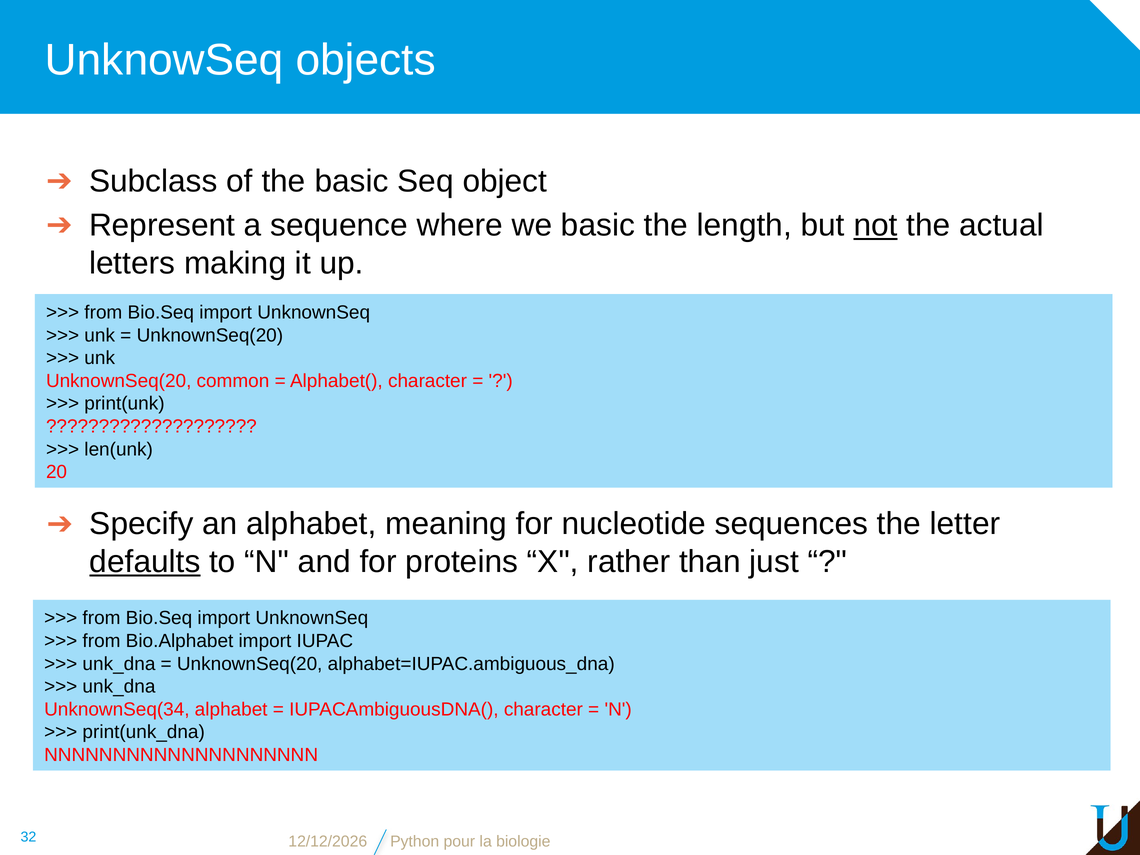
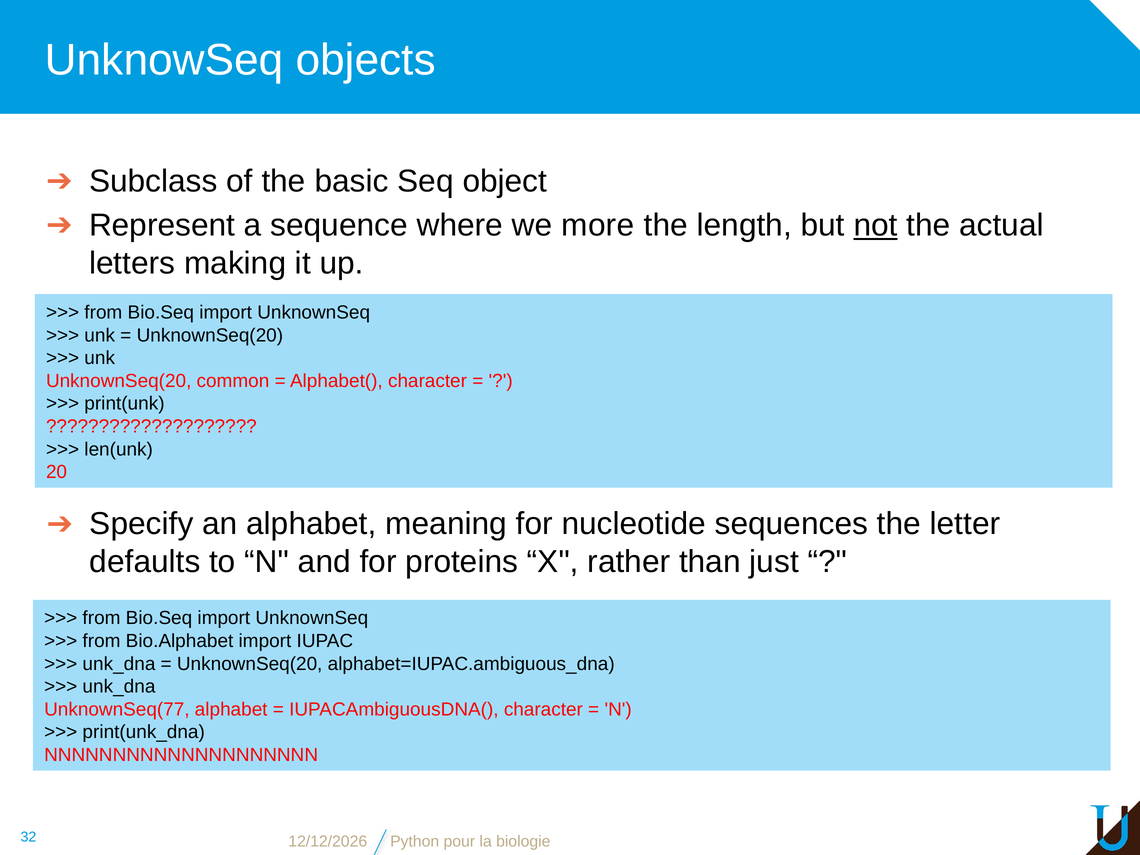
we basic: basic -> more
defaults underline: present -> none
UnknownSeq(34: UnknownSeq(34 -> UnknownSeq(77
